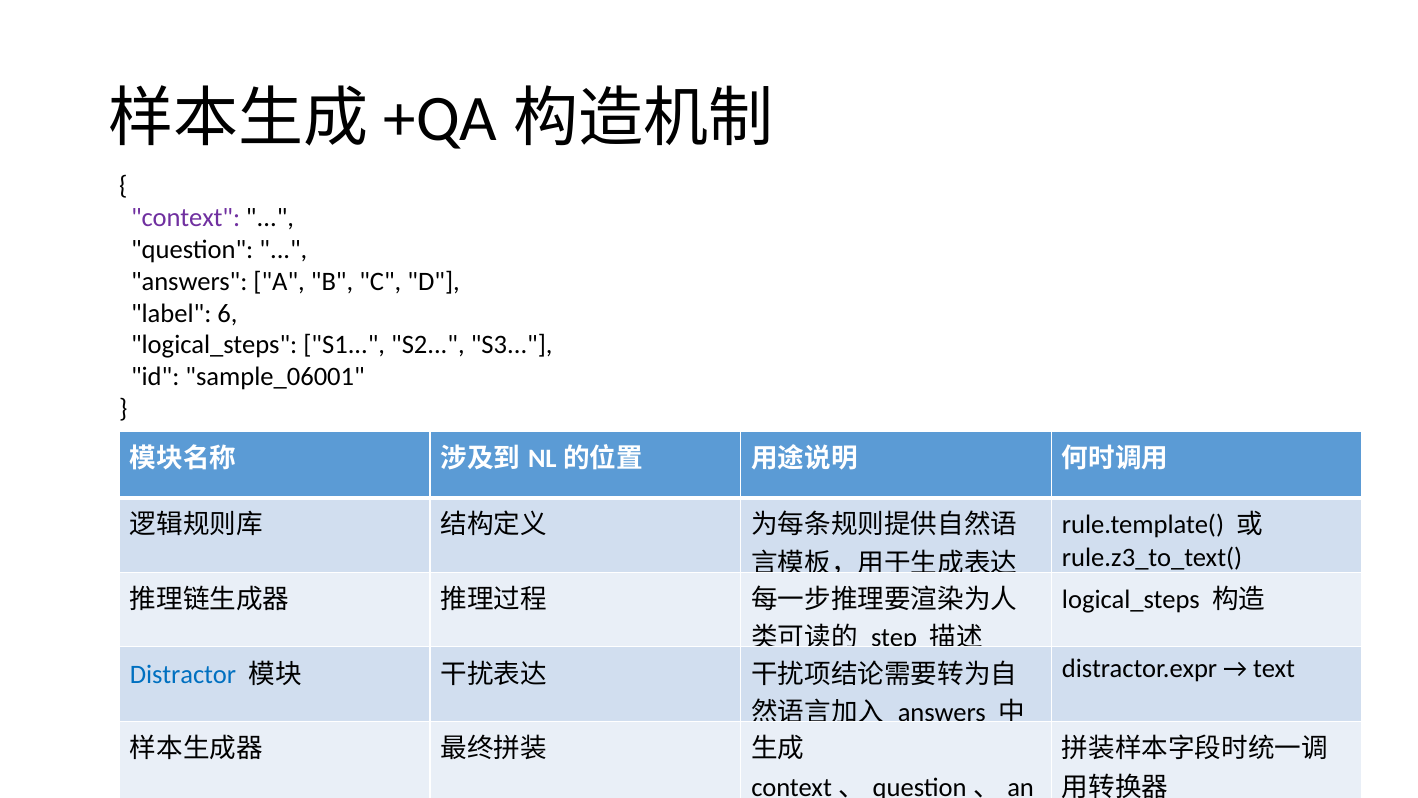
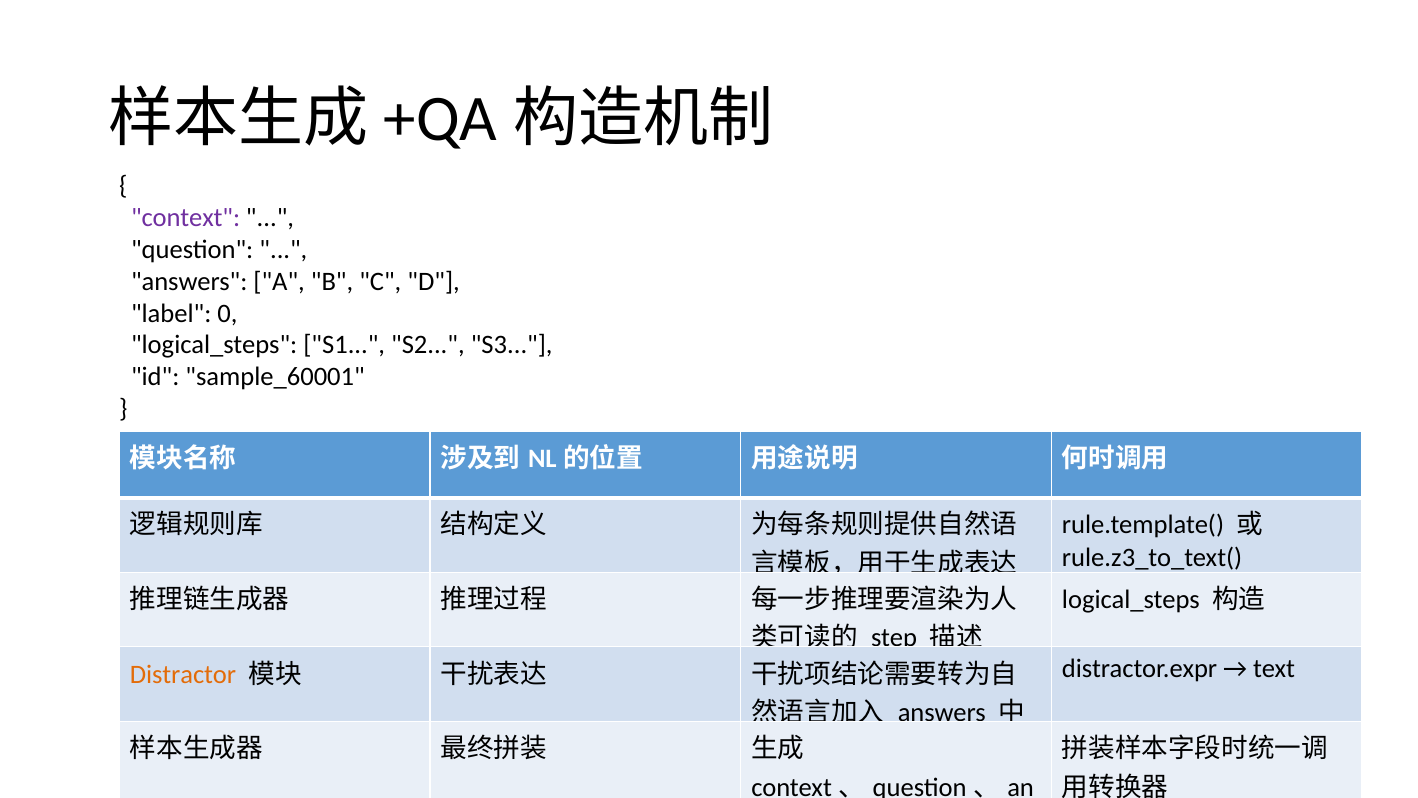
6: 6 -> 0
sample_06001: sample_06001 -> sample_60001
Distractor colour: blue -> orange
